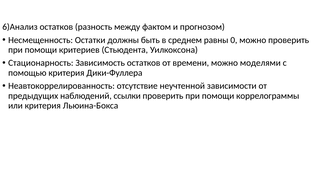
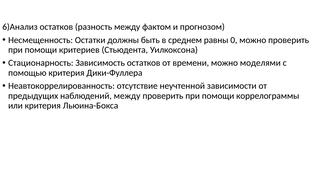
наблюдений ссылки: ссылки -> между
